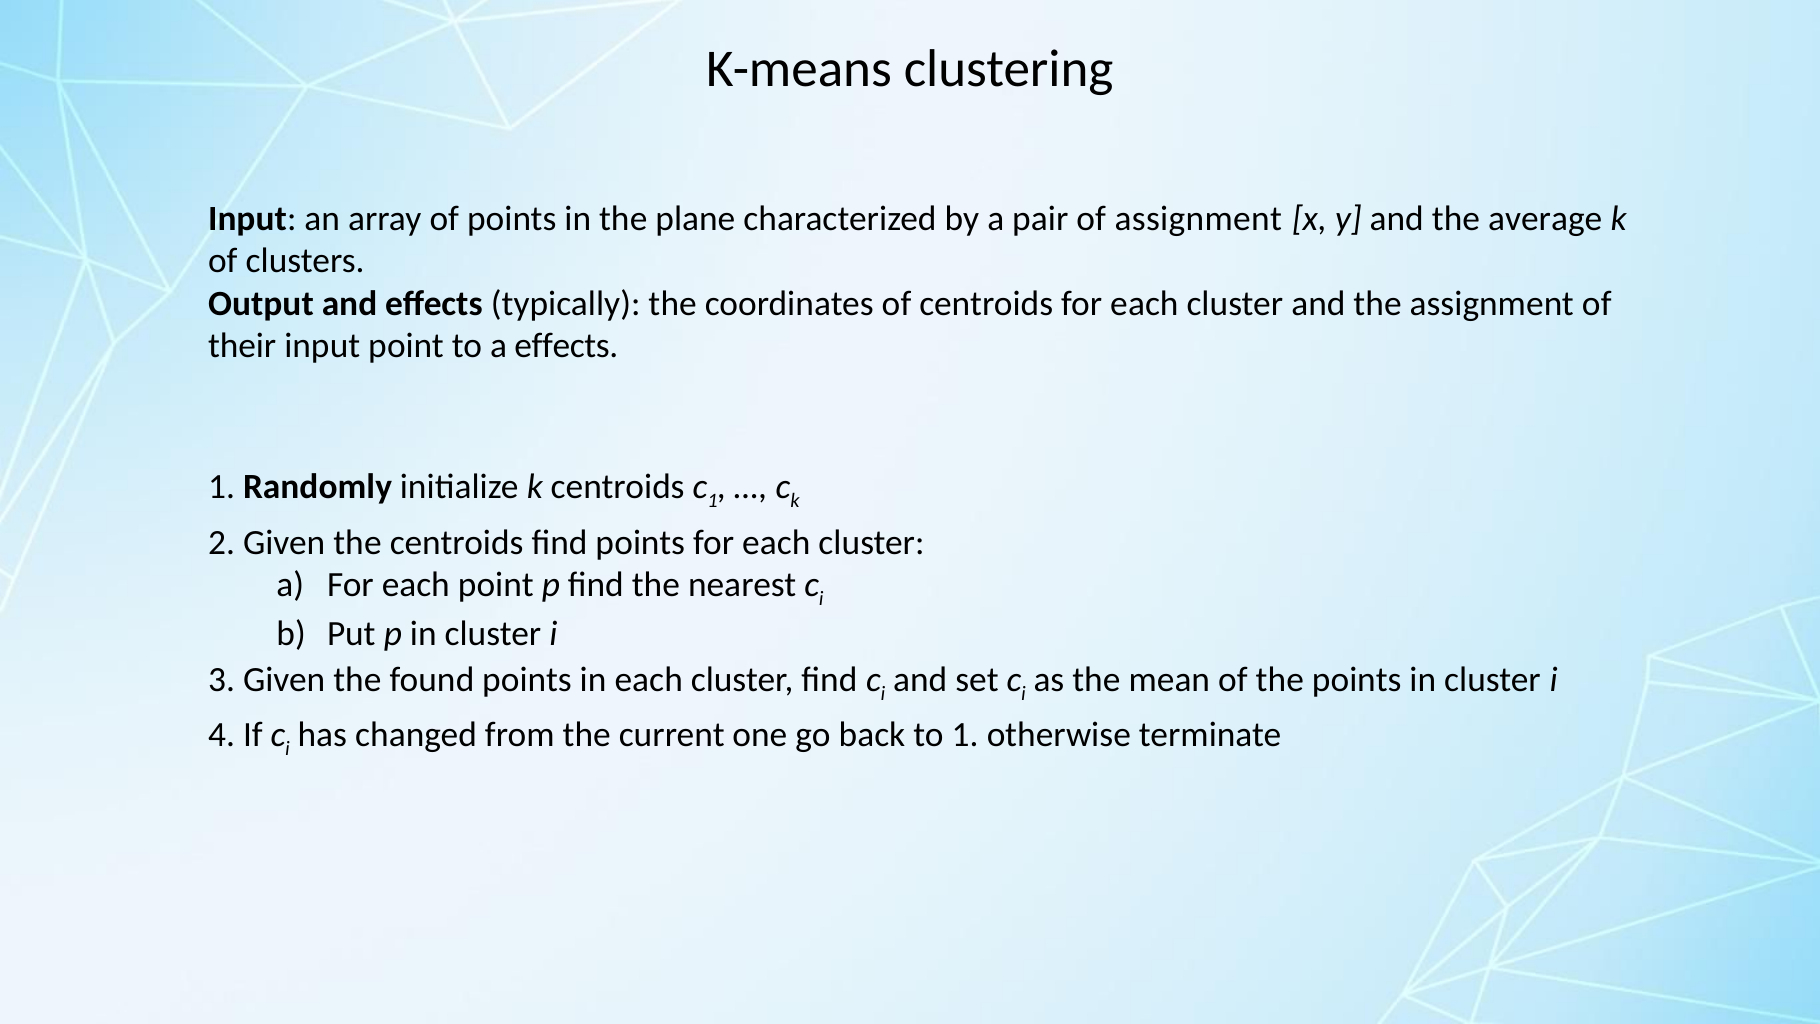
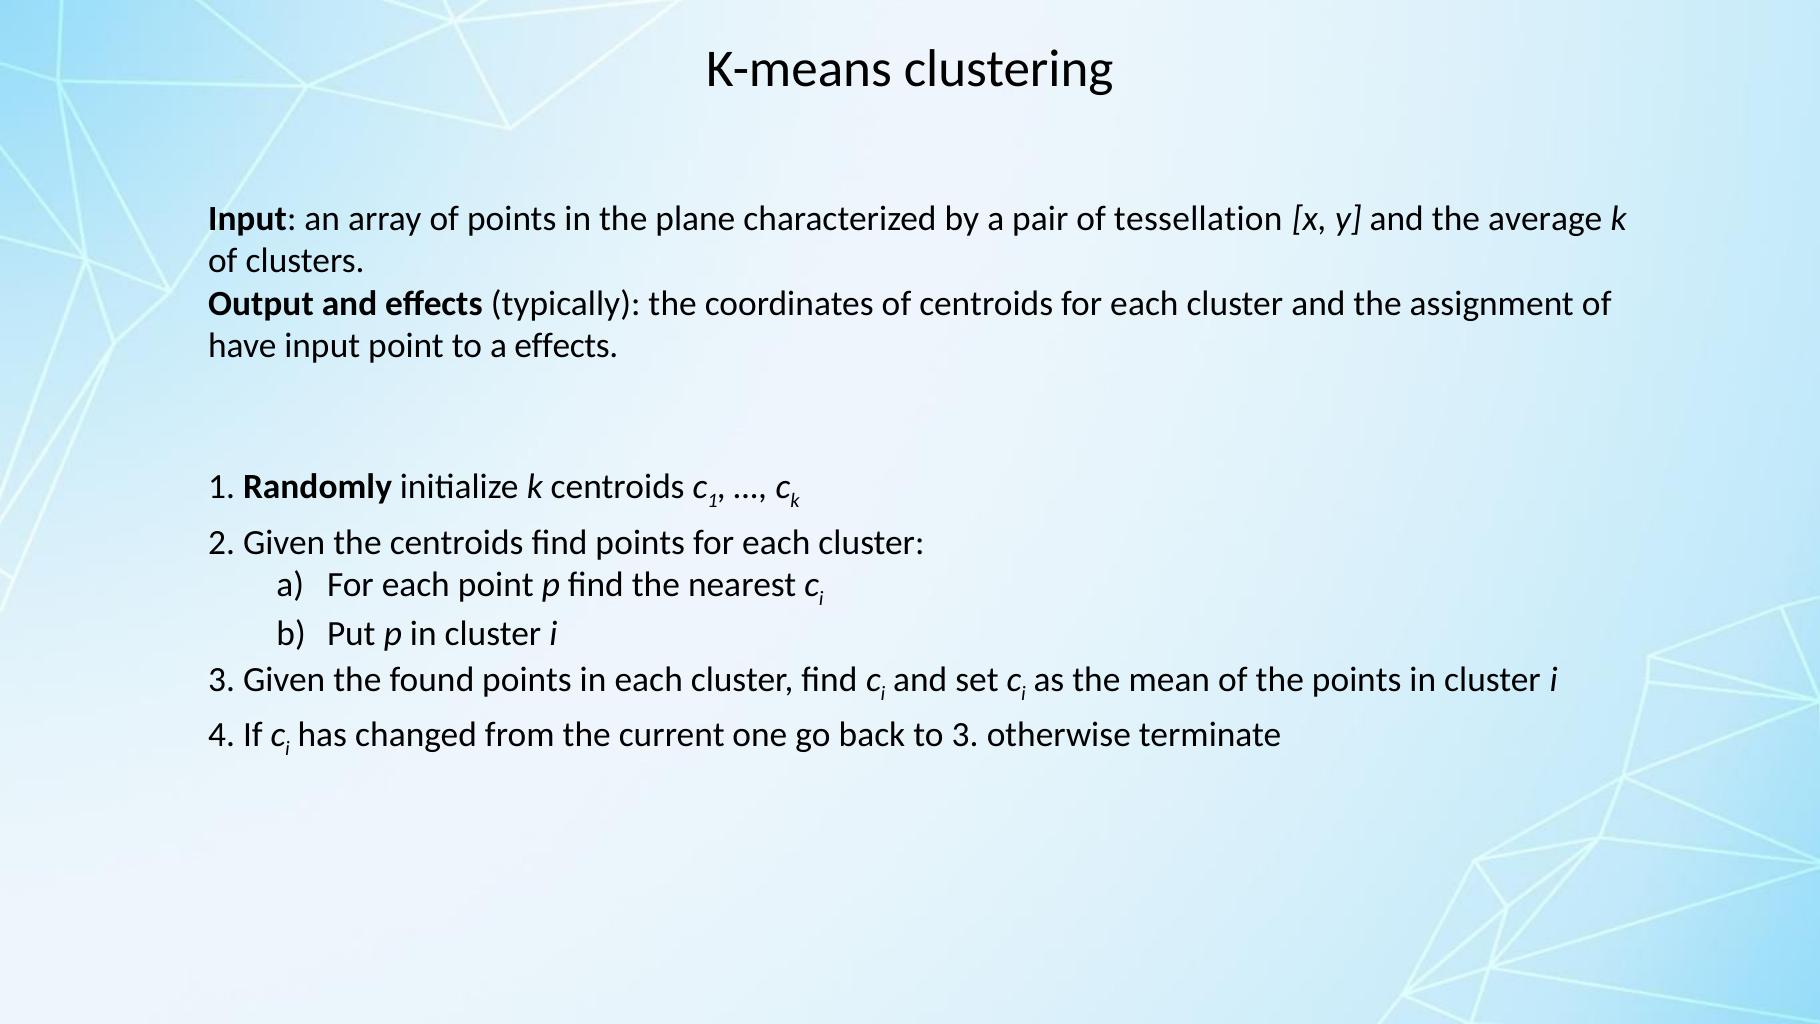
of assignment: assignment -> tessellation
their: their -> have
to 1: 1 -> 3
